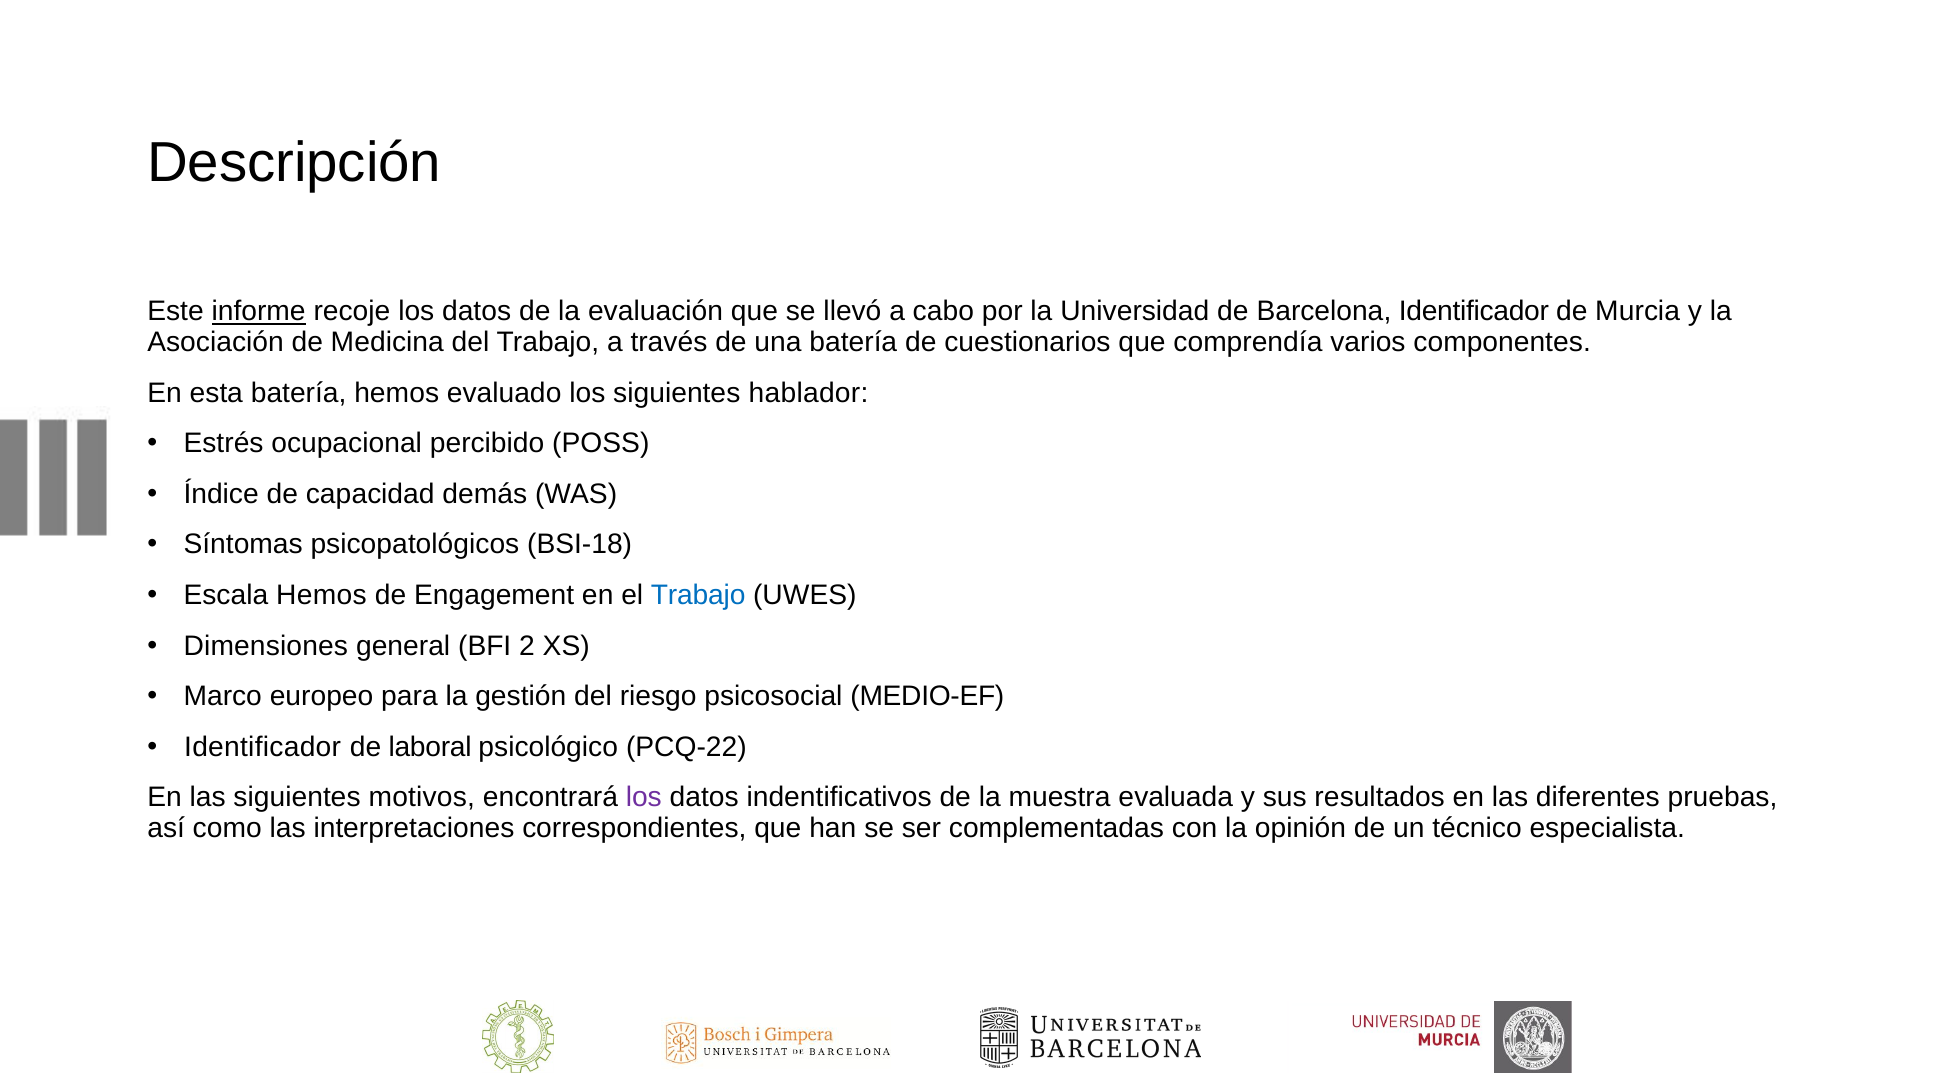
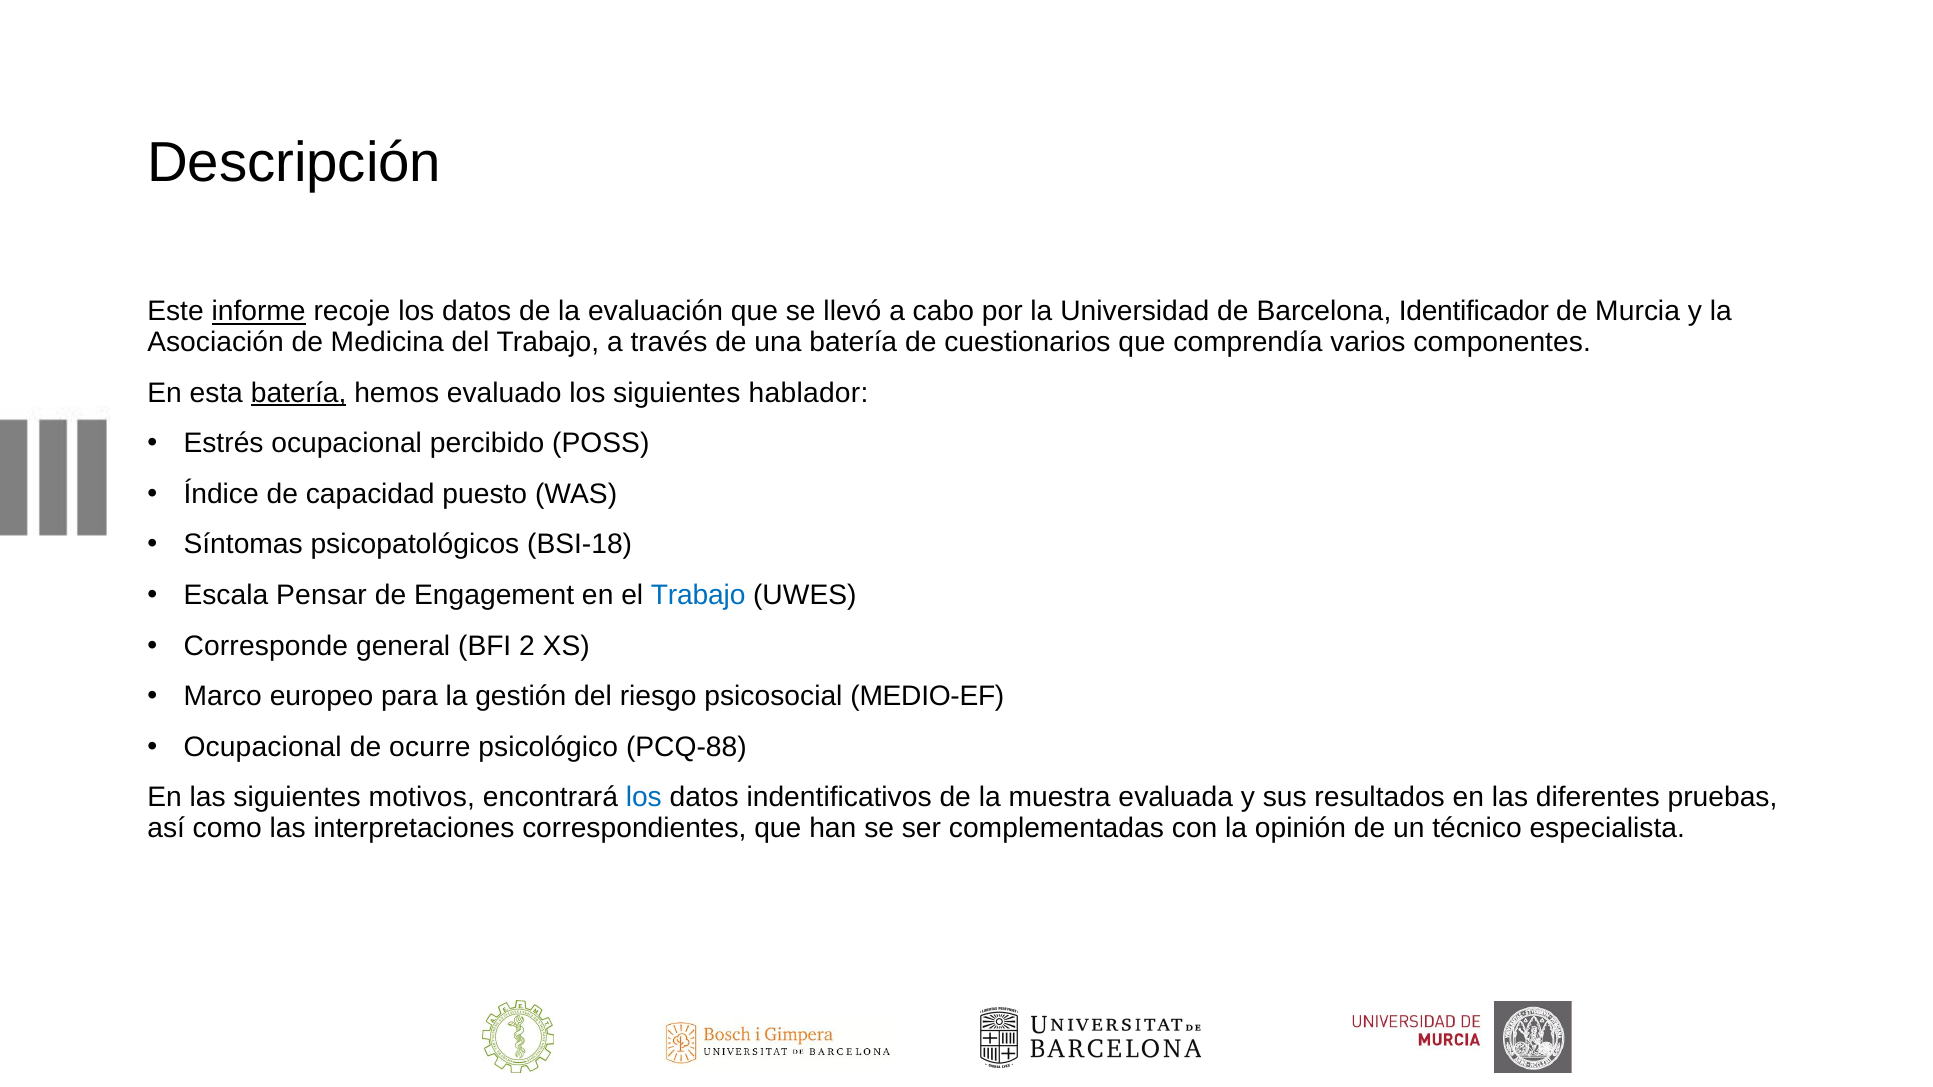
batería at (299, 393) underline: none -> present
demás: demás -> puesto
Escala Hemos: Hemos -> Pensar
Dimensiones: Dimensiones -> Corresponde
Identificador at (263, 747): Identificador -> Ocupacional
laboral: laboral -> ocurre
PCQ-22: PCQ-22 -> PCQ-88
los at (644, 798) colour: purple -> blue
